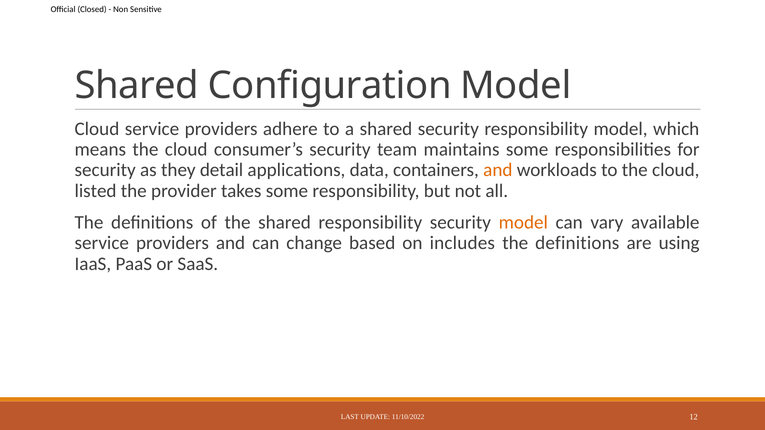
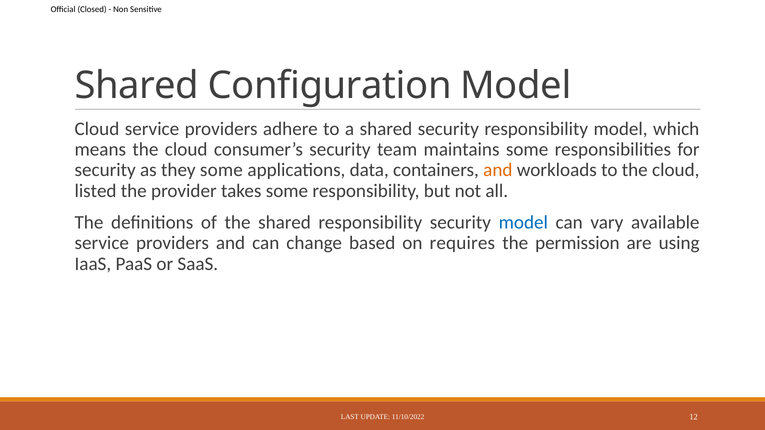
they detail: detail -> some
model at (523, 223) colour: orange -> blue
includes: includes -> requires
definitions at (577, 243): definitions -> permission
